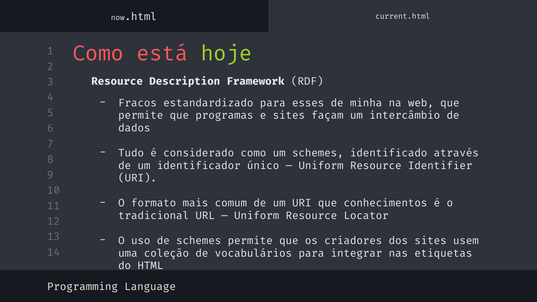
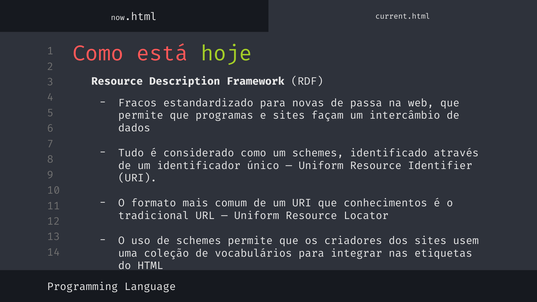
esses: esses -> novas
minha: minha -> passa
